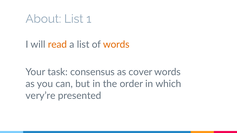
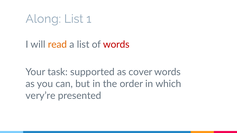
About: About -> Along
words at (116, 45) colour: orange -> red
consensus: consensus -> supported
